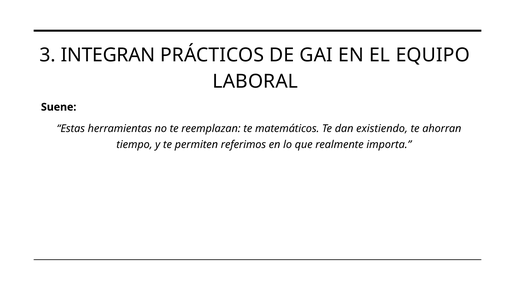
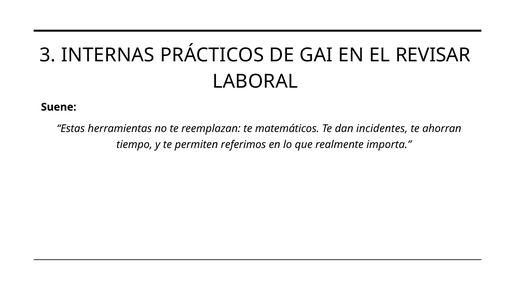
INTEGRAN: INTEGRAN -> INTERNAS
EQUIPO: EQUIPO -> REVISAR
existiendo: existiendo -> incidentes
